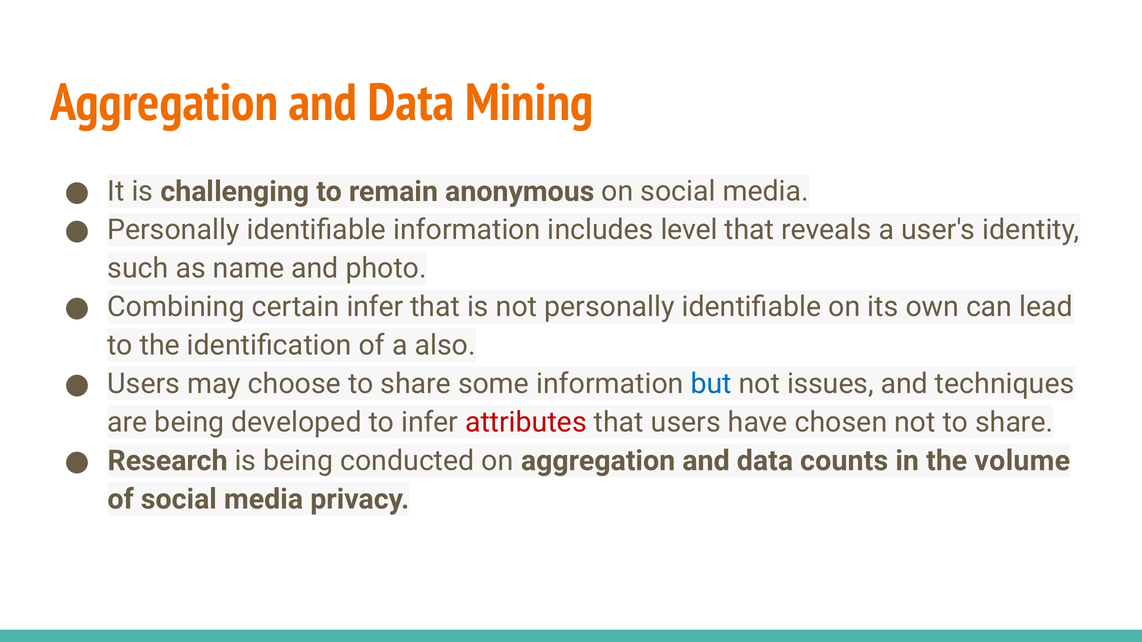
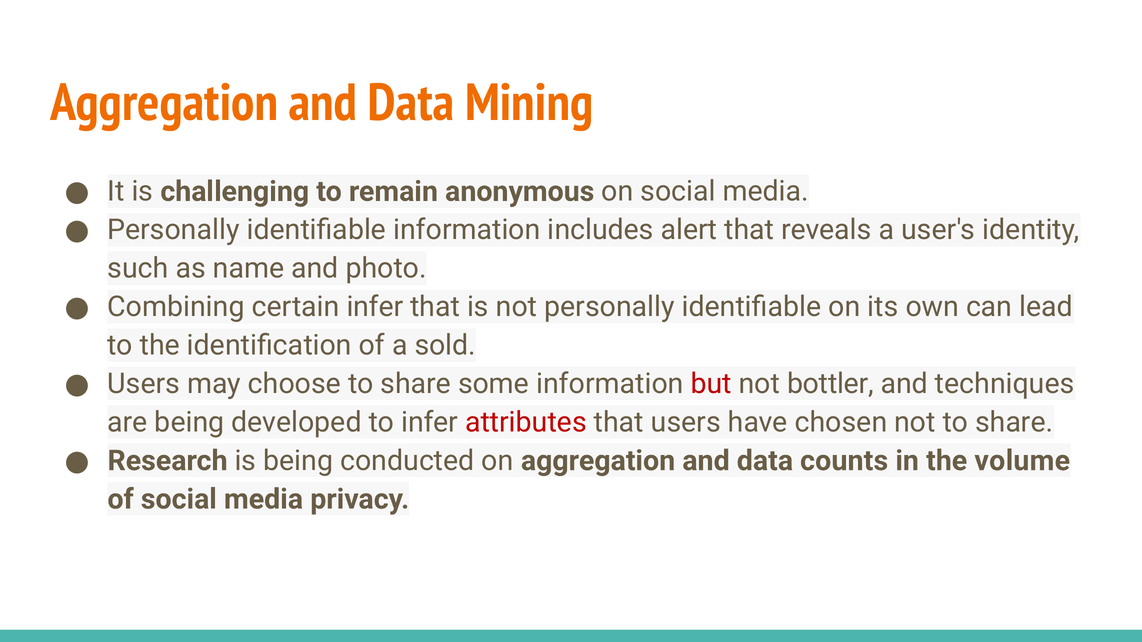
level: level -> alert
also: also -> sold
but colour: blue -> red
issues: issues -> bottler
